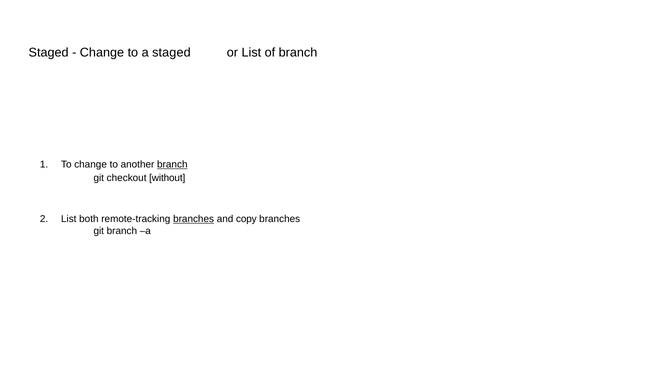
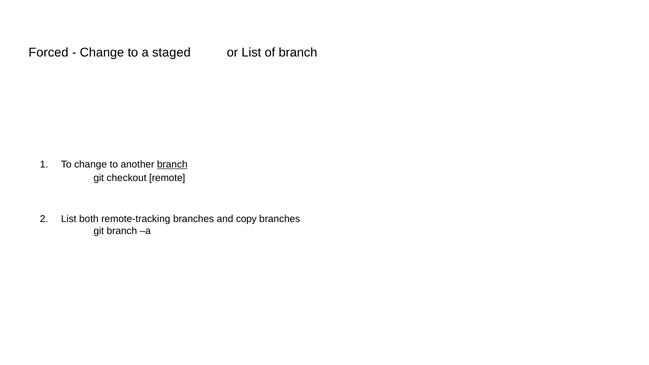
Staged at (49, 53): Staged -> Forced
without: without -> remote
branches at (194, 219) underline: present -> none
